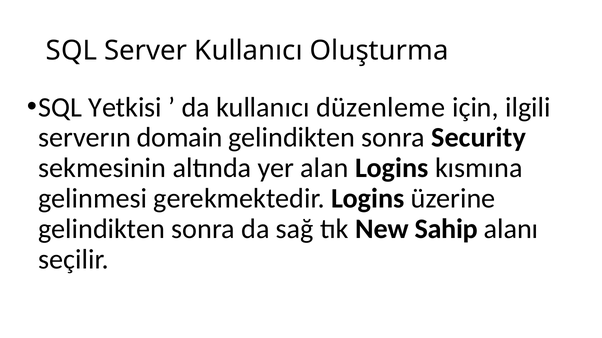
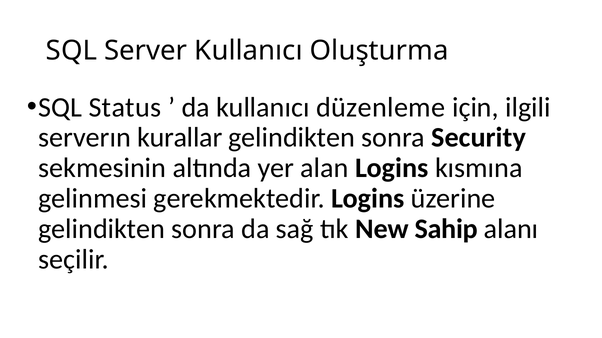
Yetkisi: Yetkisi -> Status
domain: domain -> kurallar
